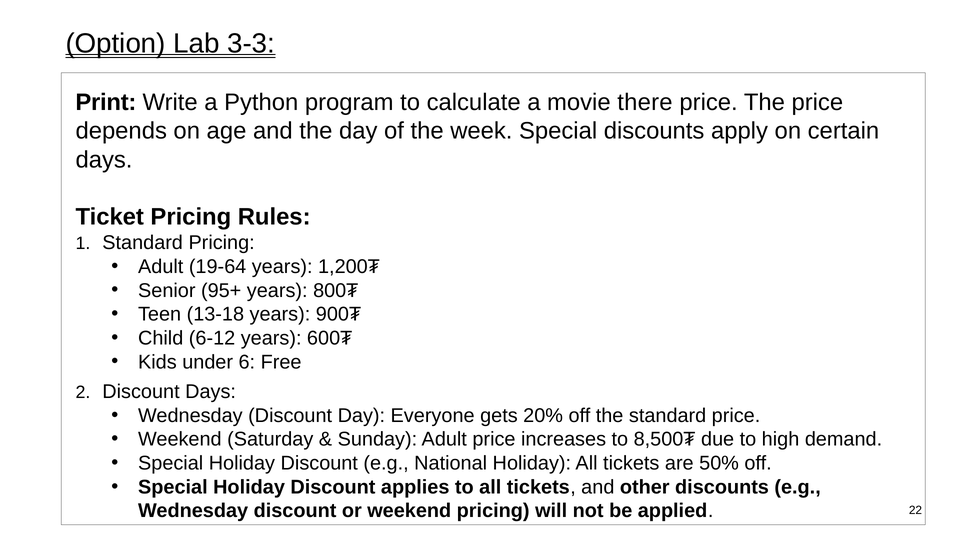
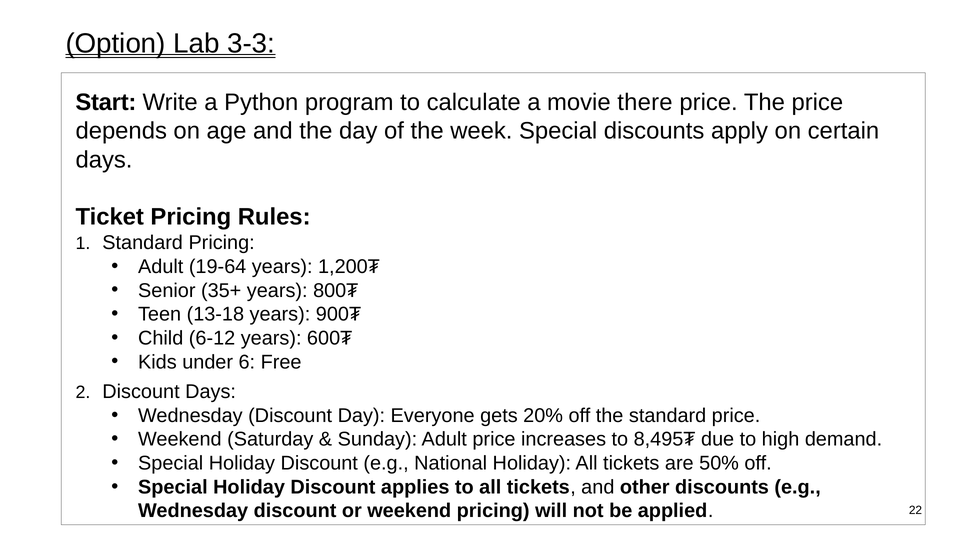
Print: Print -> Start
95+: 95+ -> 35+
8,500₮: 8,500₮ -> 8,495₮
